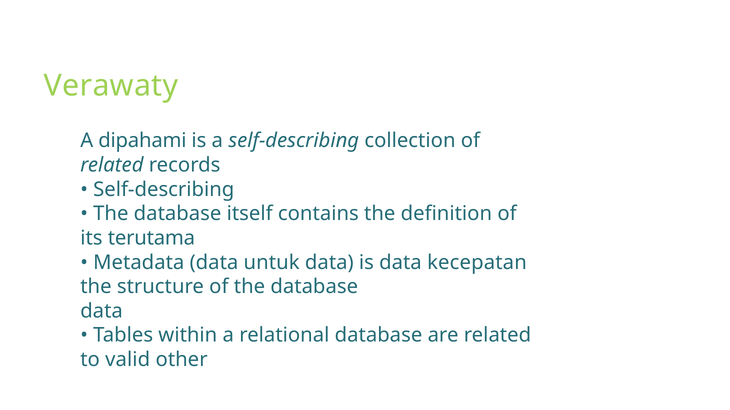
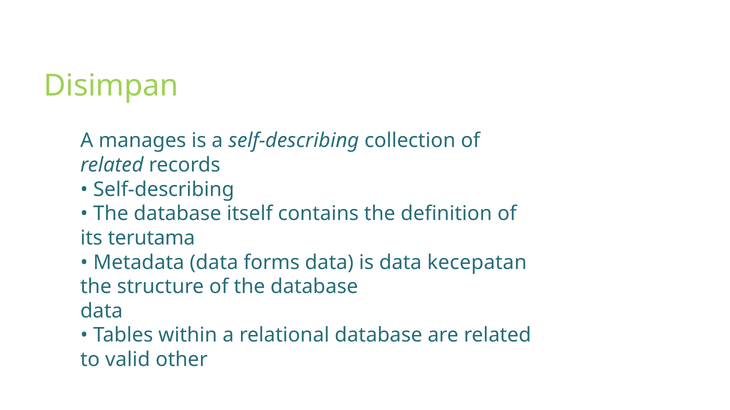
Verawaty: Verawaty -> Disimpan
dipahami: dipahami -> manages
untuk: untuk -> forms
